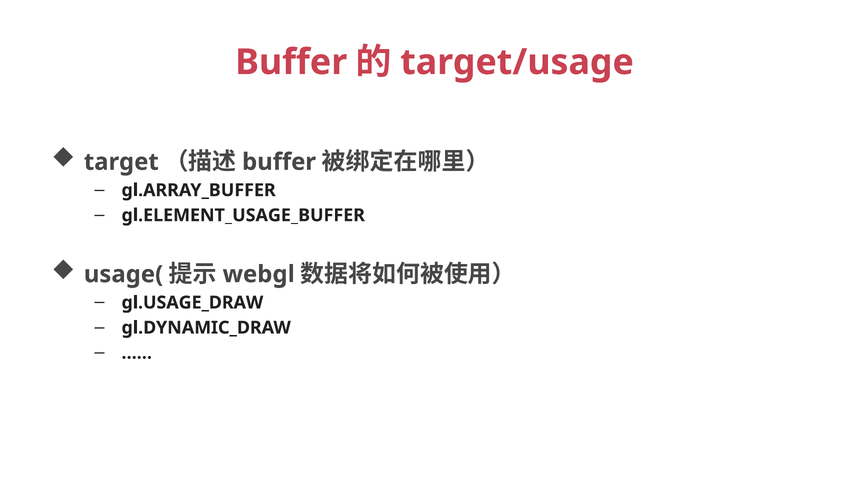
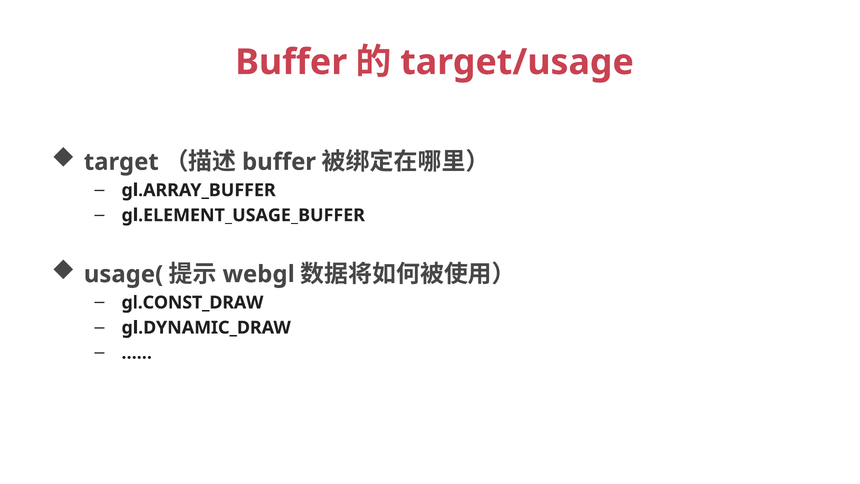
gl.USAGE_DRAW: gl.USAGE_DRAW -> gl.CONST_DRAW
